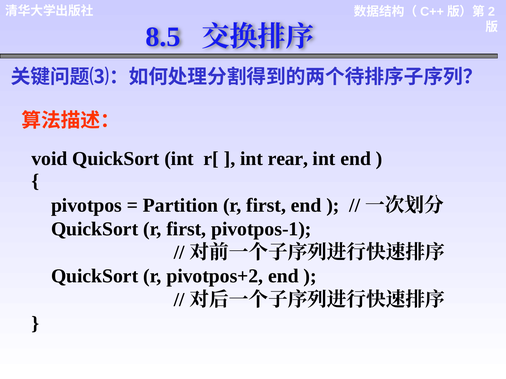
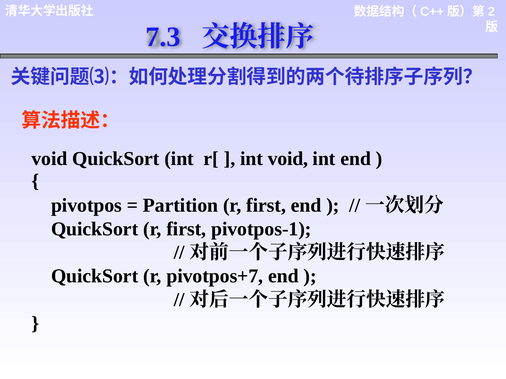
8.5: 8.5 -> 7.3
int rear: rear -> void
pivotpos+2: pivotpos+2 -> pivotpos+7
